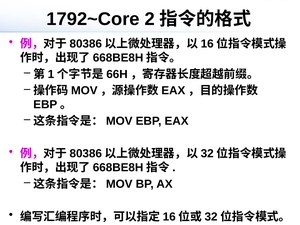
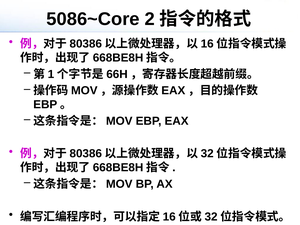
1792~Core: 1792~Core -> 5086~Core
